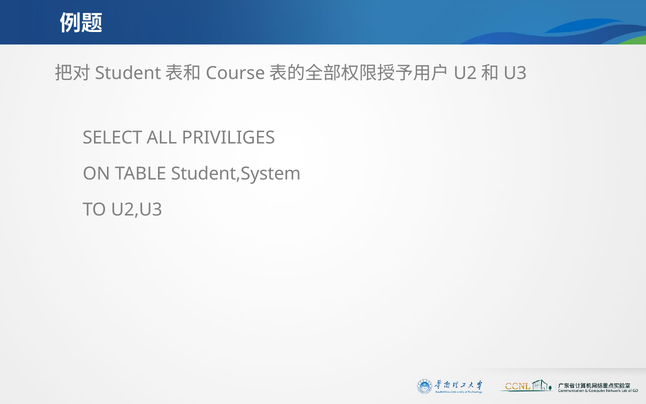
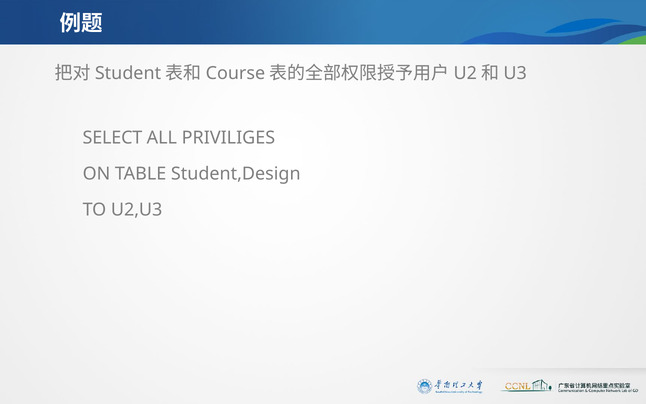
Student,System: Student,System -> Student,Design
